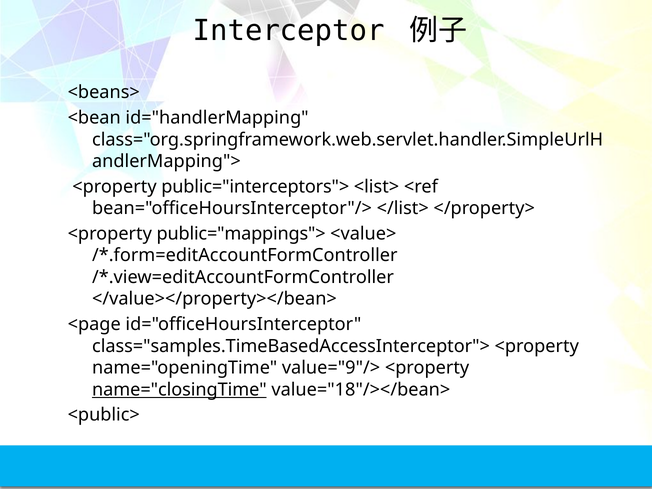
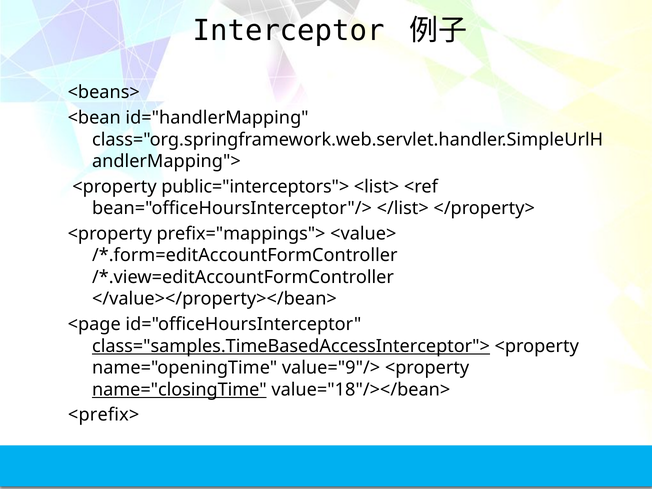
public="mappings">: public="mappings"> -> prefix="mappings">
class="samples.TimeBasedAccessInterceptor"> underline: none -> present
<public>: <public> -> <prefix>
